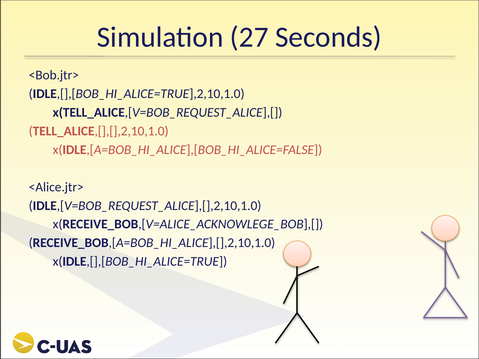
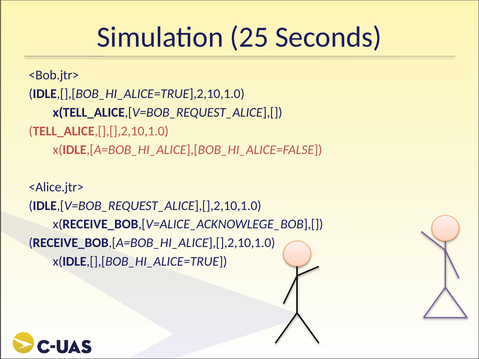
27: 27 -> 25
